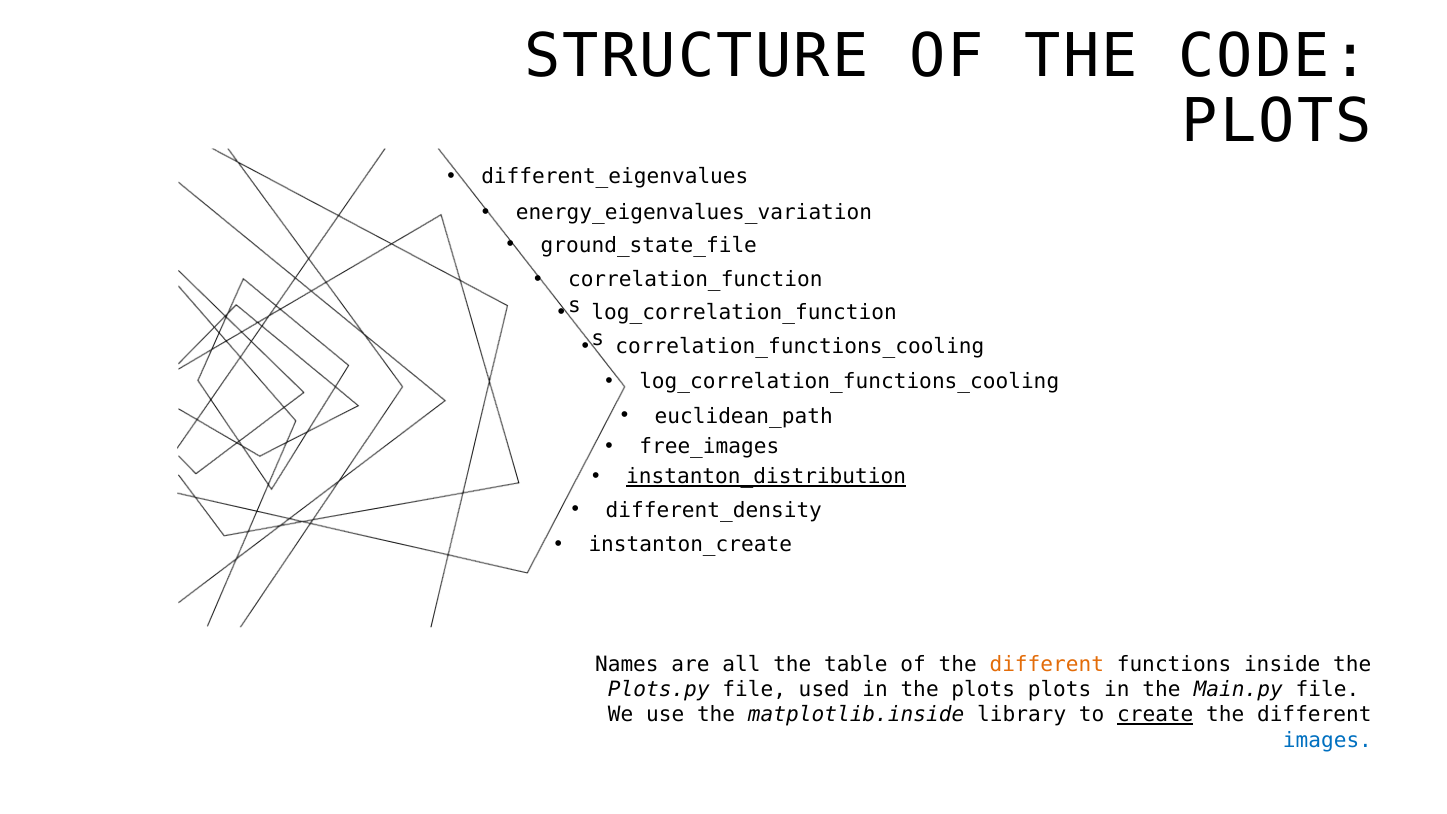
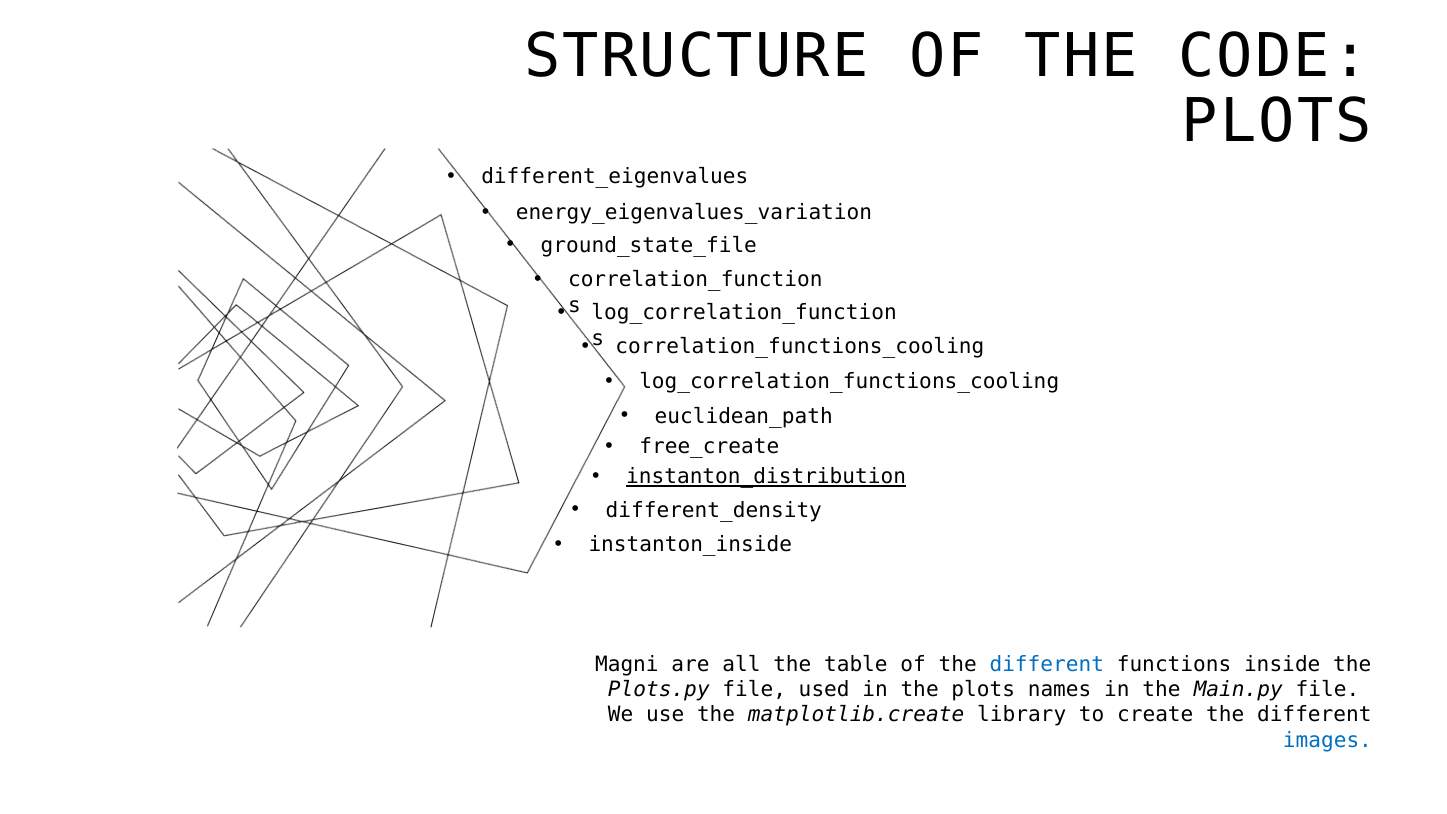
free_images: free_images -> free_create
instanton_create: instanton_create -> instanton_inside
Names: Names -> Magni
different at (1047, 664) colour: orange -> blue
plots plots: plots -> names
matplotlib.inside: matplotlib.inside -> matplotlib.create
create underline: present -> none
